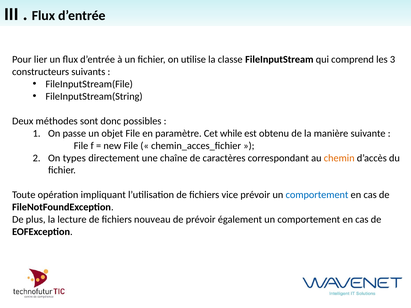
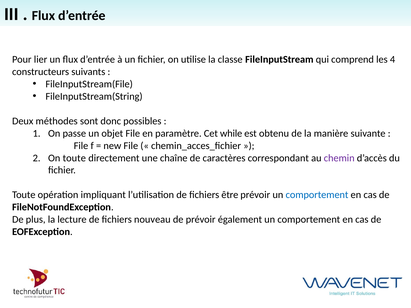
3: 3 -> 4
On types: types -> toute
chemin colour: orange -> purple
vice: vice -> être
